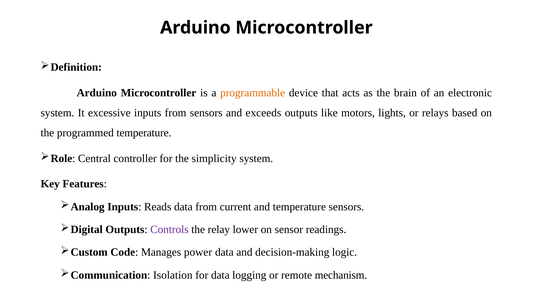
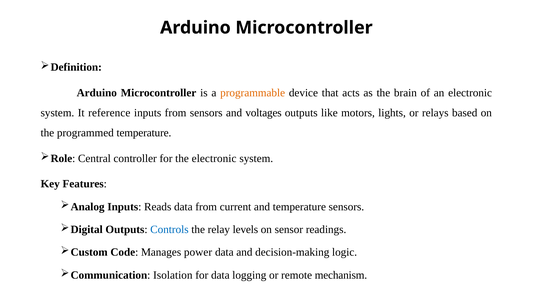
excessive: excessive -> reference
exceeds: exceeds -> voltages
the simplicity: simplicity -> electronic
Controls colour: purple -> blue
lower: lower -> levels
